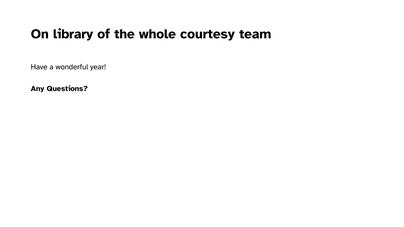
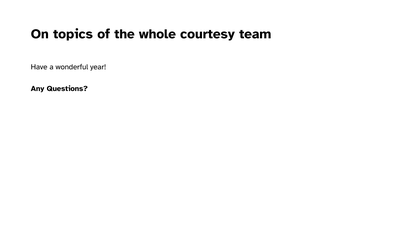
library: library -> topics
